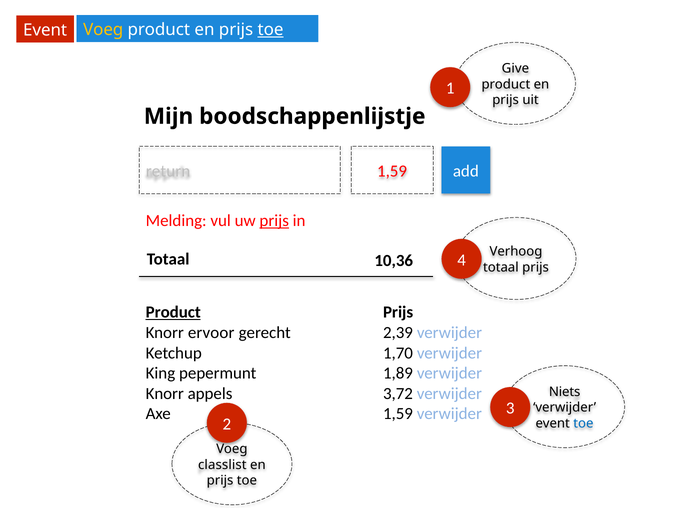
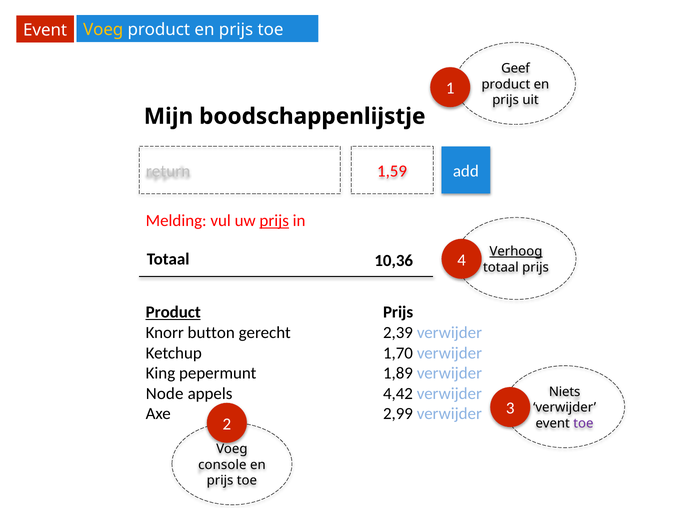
toe at (271, 30) underline: present -> none
Give: Give -> Geef
Verhoog underline: none -> present
ervoor: ervoor -> button
Knorr at (165, 394): Knorr -> Node
3,72: 3,72 -> 4,42
Axe 1,59: 1,59 -> 2,99
toe at (583, 424) colour: blue -> purple
classlist: classlist -> console
